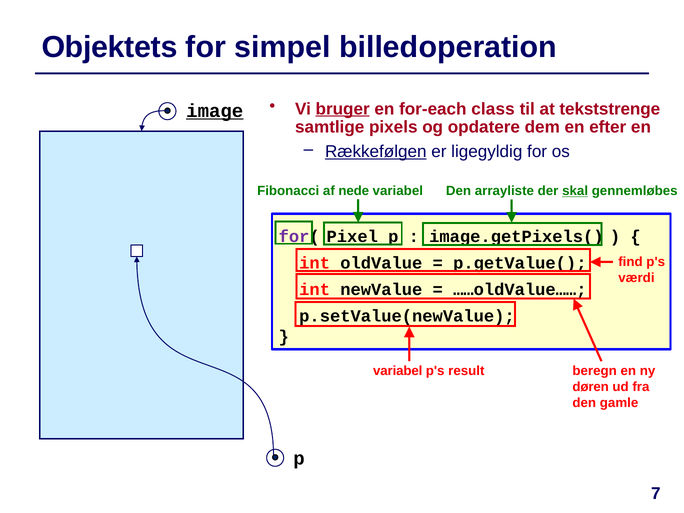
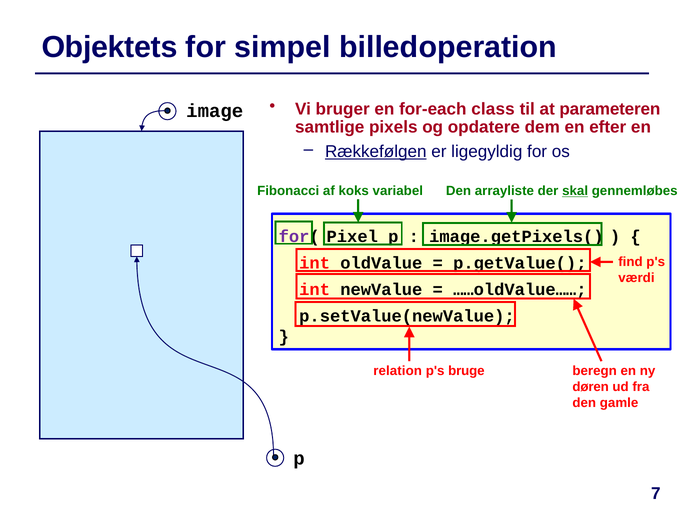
bruger underline: present -> none
tekststrenge: tekststrenge -> parameteren
image underline: present -> none
nede: nede -> koks
variabel at (398, 371): variabel -> relation
result: result -> bruge
